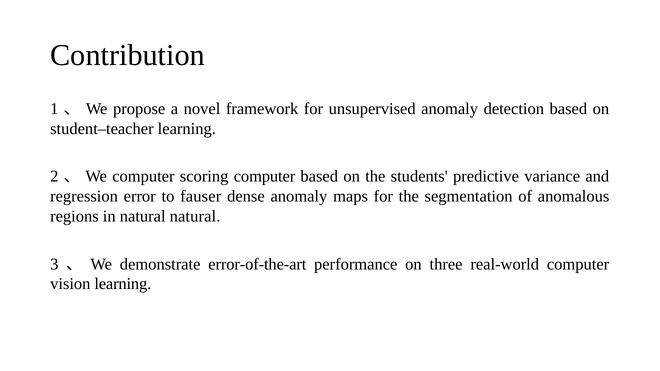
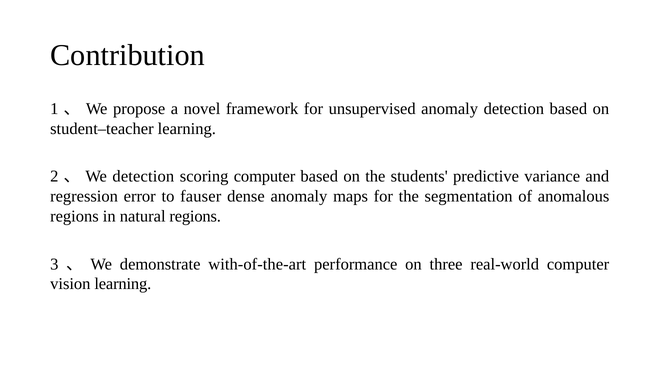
computer at (143, 177): computer -> detection
natural natural: natural -> regions
error-of-the-art: error-of-the-art -> with-of-the-art
